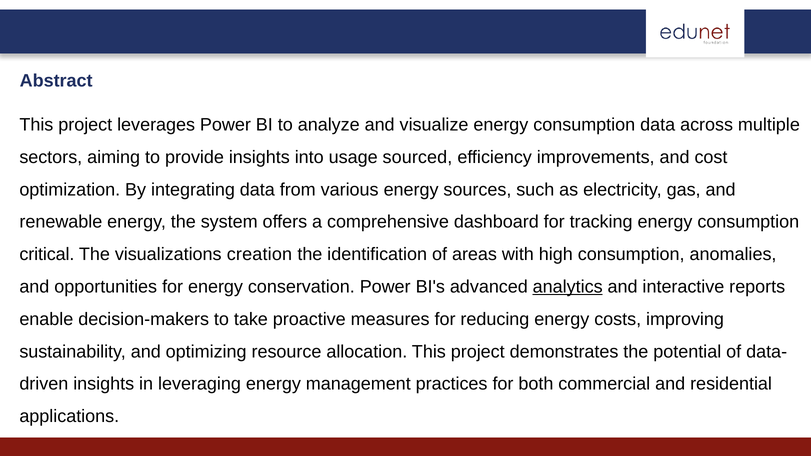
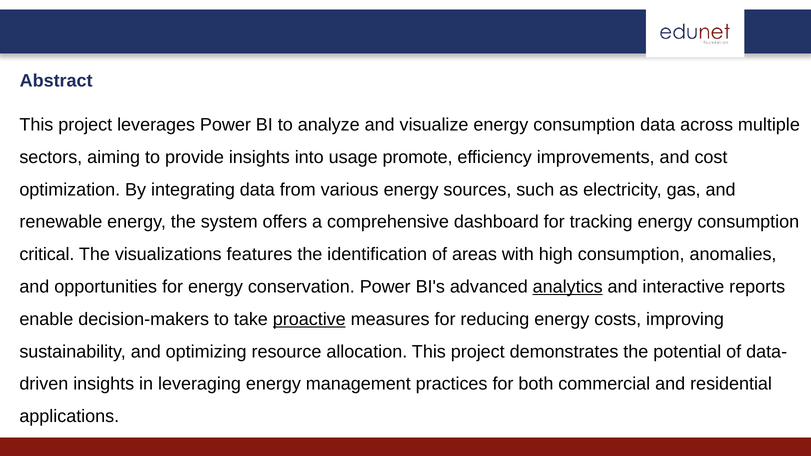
sourced: sourced -> promote
creation: creation -> features
proactive underline: none -> present
